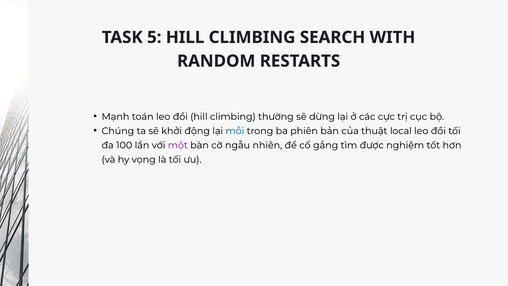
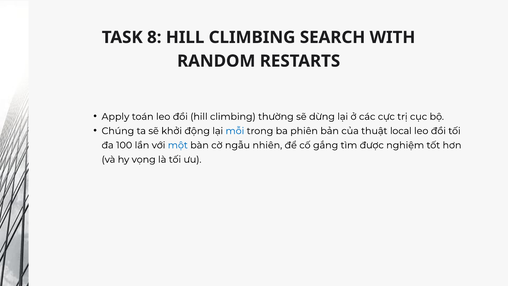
5: 5 -> 8
Mạnh: Mạnh -> Apply
một colour: purple -> blue
